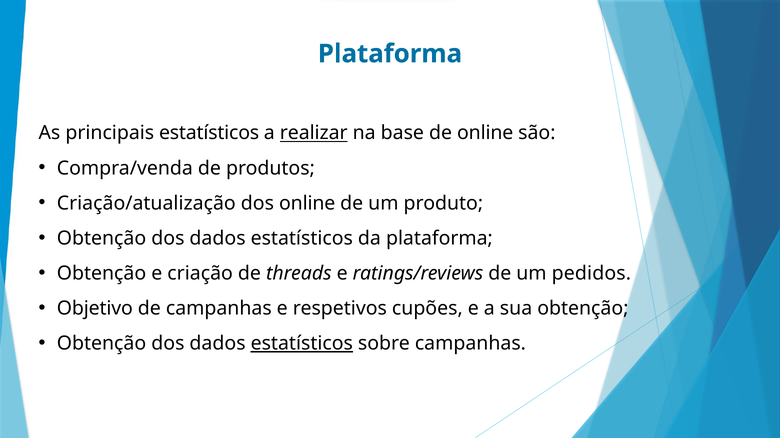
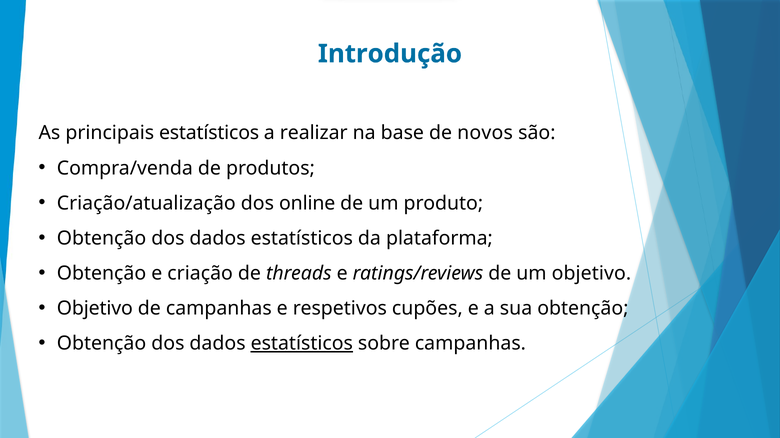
Plataforma at (390, 54): Plataforma -> Introdução
realizar underline: present -> none
de online: online -> novos
um pedidos: pedidos -> objetivo
